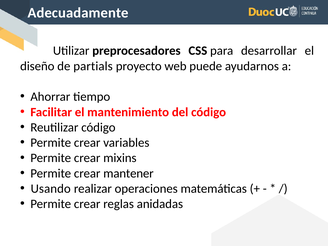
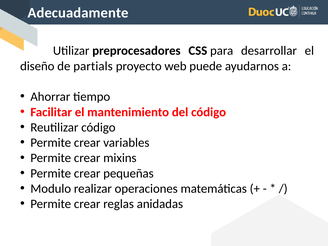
mantener: mantener -> pequeñas
Usando: Usando -> Modulo
